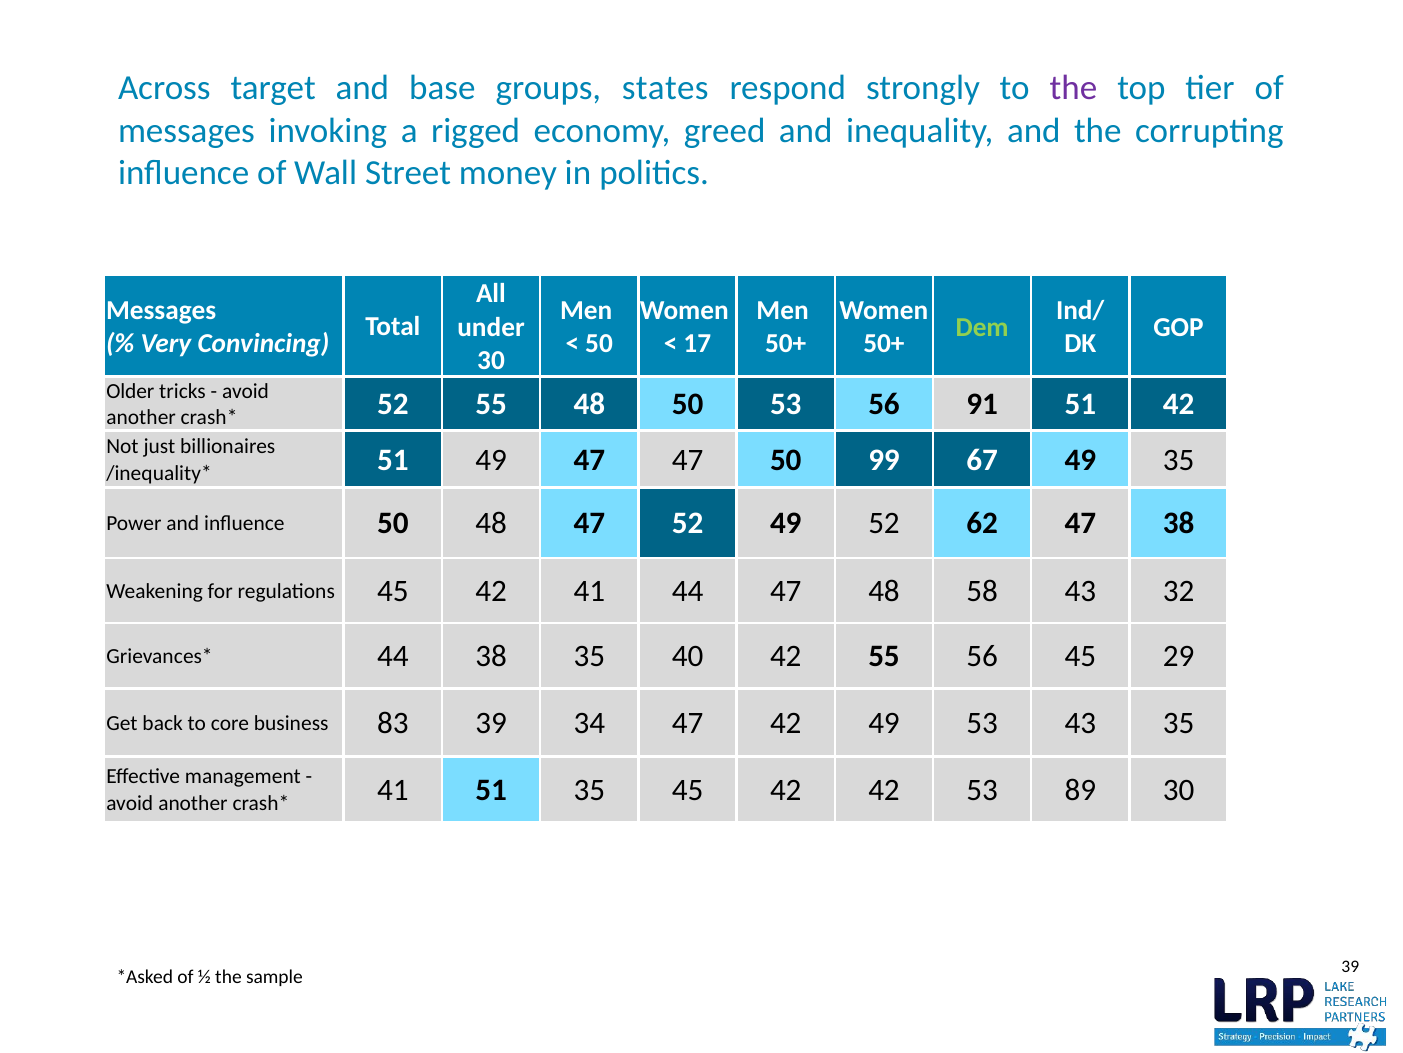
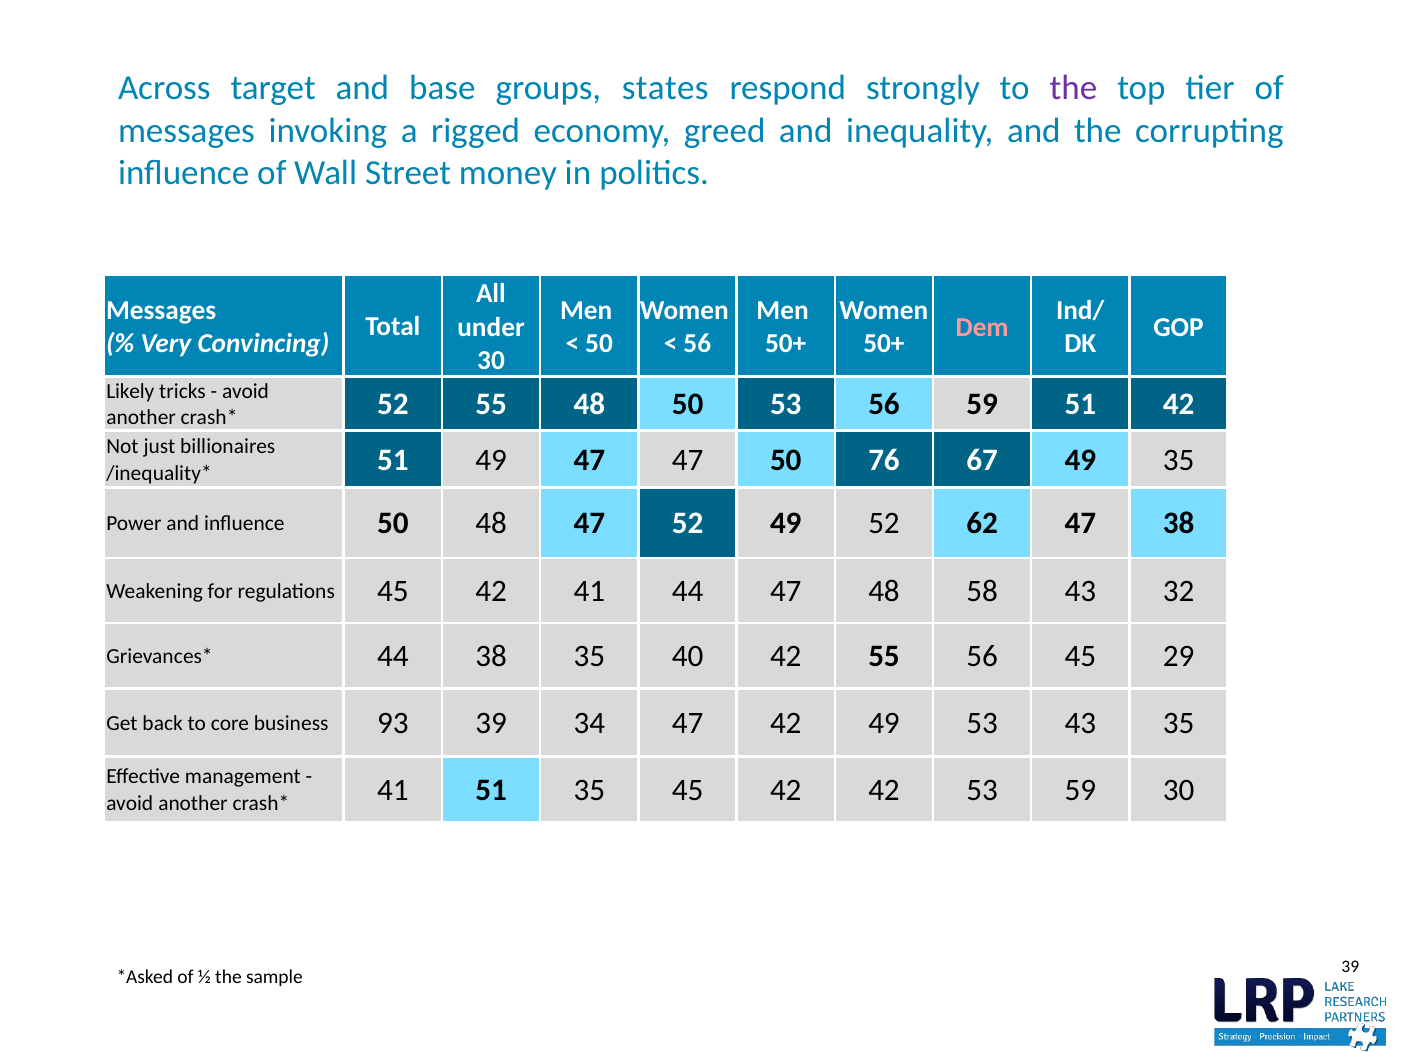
Dem colour: light green -> pink
17 at (697, 343): 17 -> 56
Older: Older -> Likely
56 91: 91 -> 59
99: 99 -> 76
83: 83 -> 93
53 89: 89 -> 59
